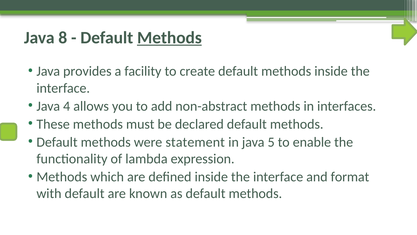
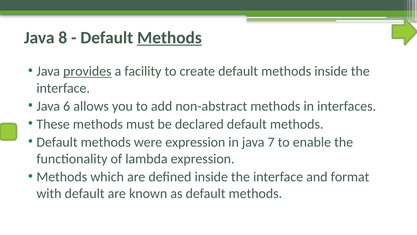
provides underline: none -> present
4: 4 -> 6
were statement: statement -> expression
5: 5 -> 7
